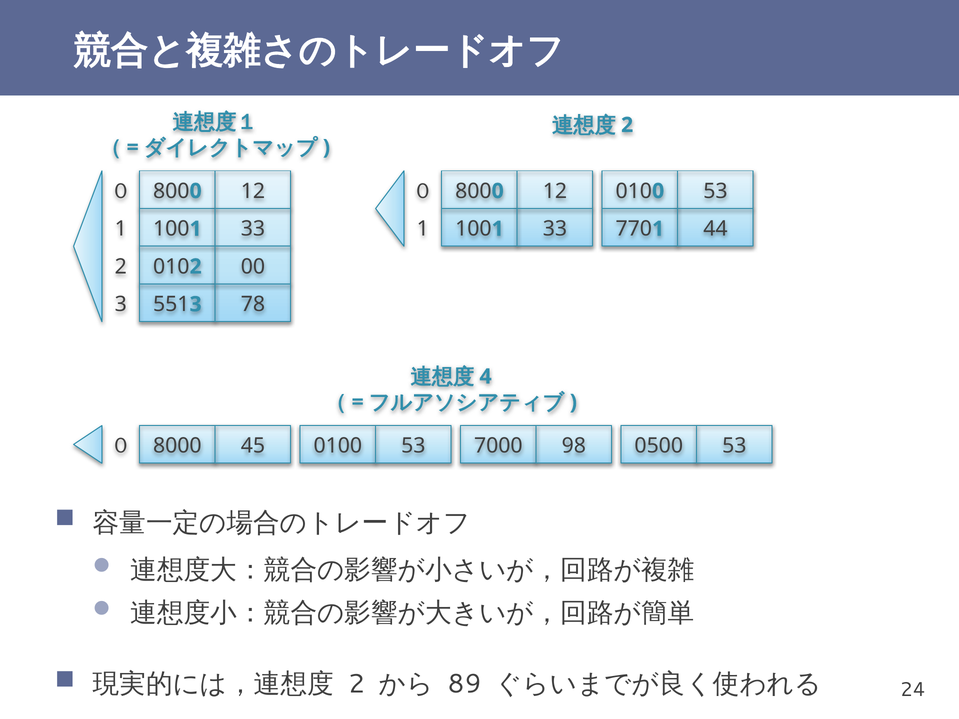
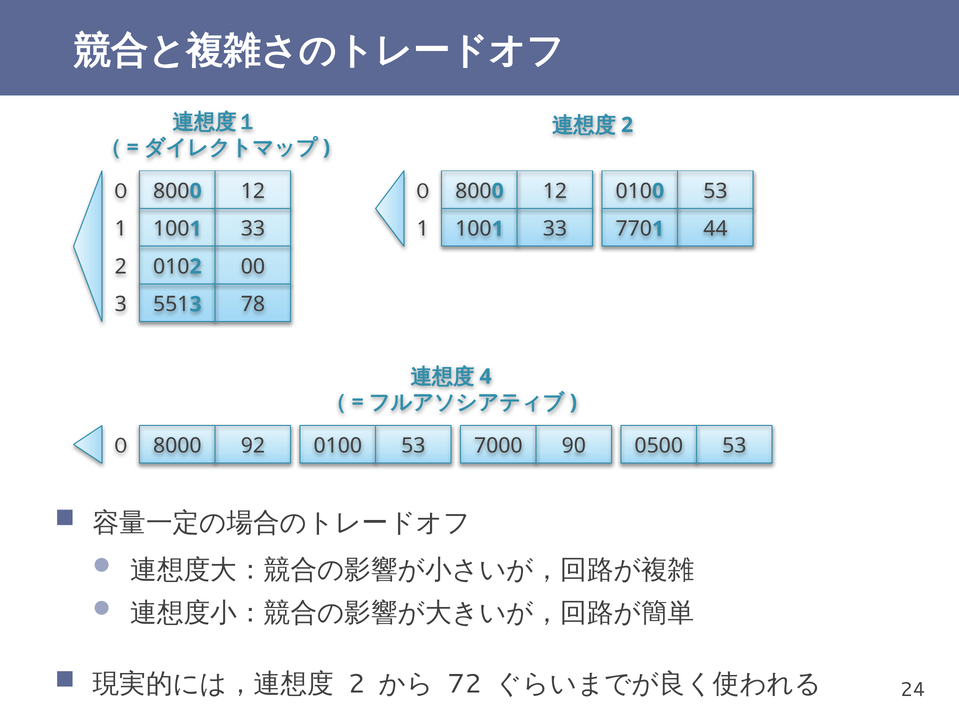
98: 98 -> 90
45: 45 -> 92
89: 89 -> 72
